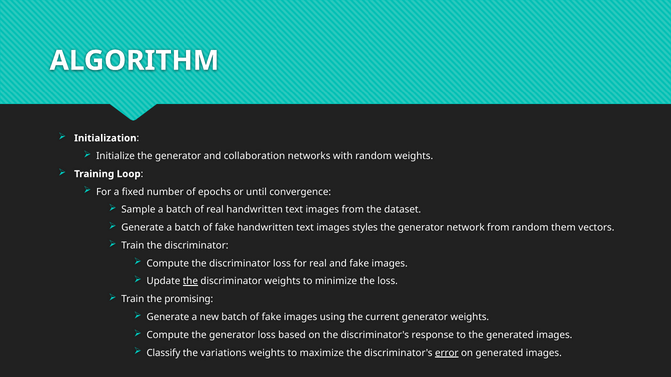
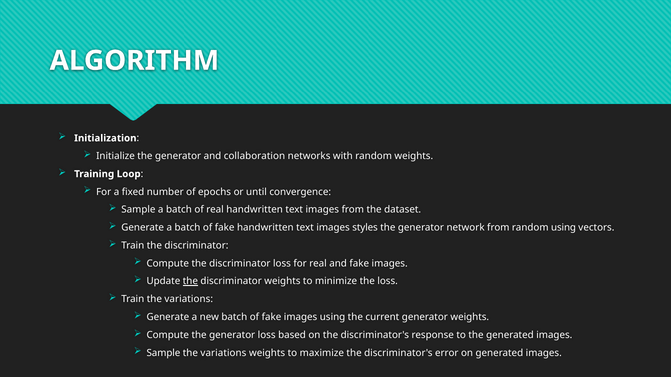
random them: them -> using
Train the promising: promising -> variations
Classify at (163, 353): Classify -> Sample
error underline: present -> none
